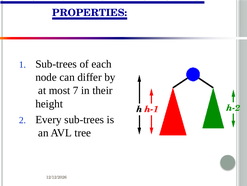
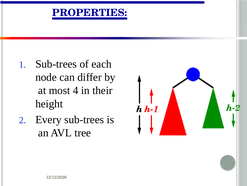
7: 7 -> 4
